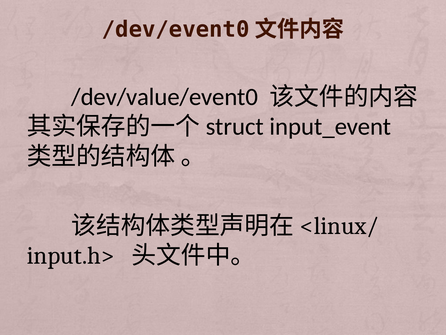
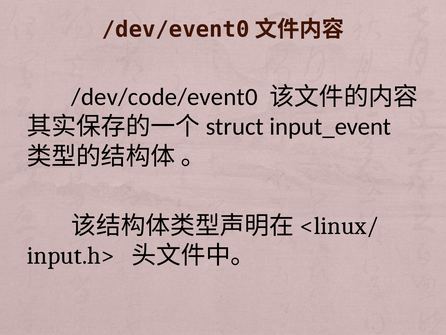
/dev/value/event0: /dev/value/event0 -> /dev/code/event0
